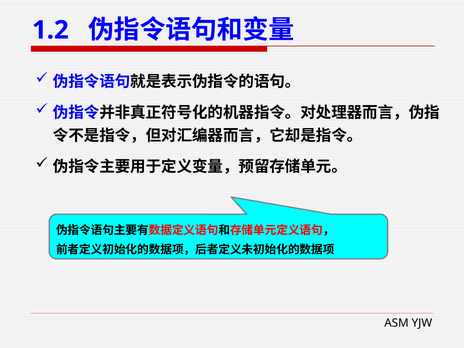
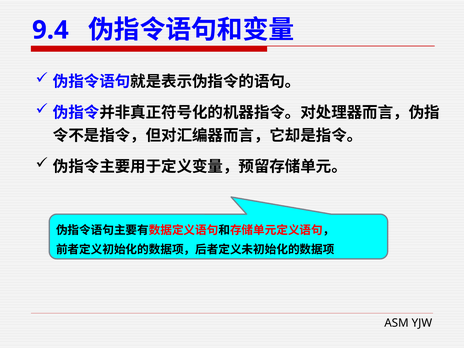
1.2: 1.2 -> 9.4
